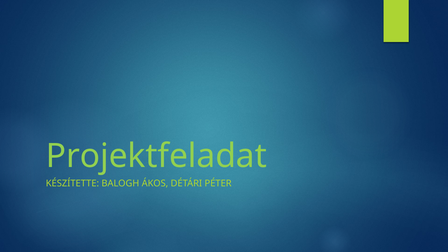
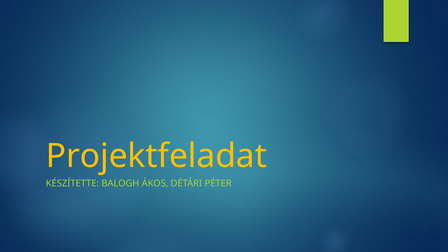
Projektfeladat colour: light green -> yellow
